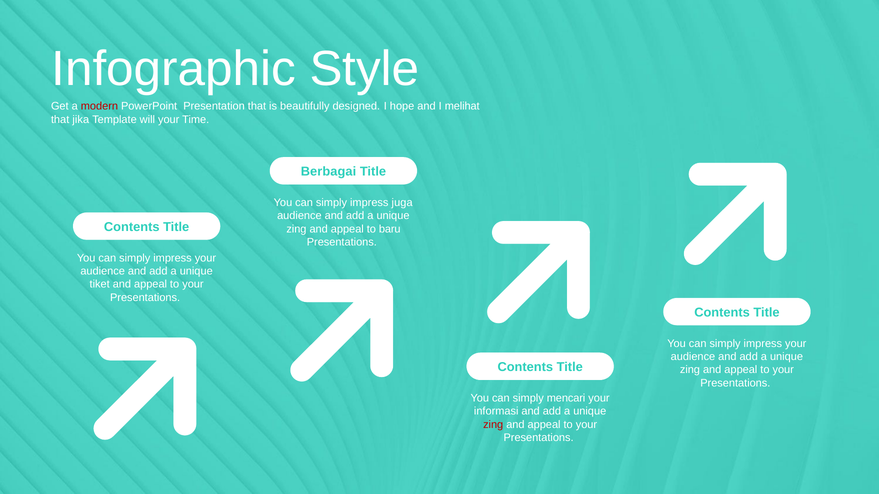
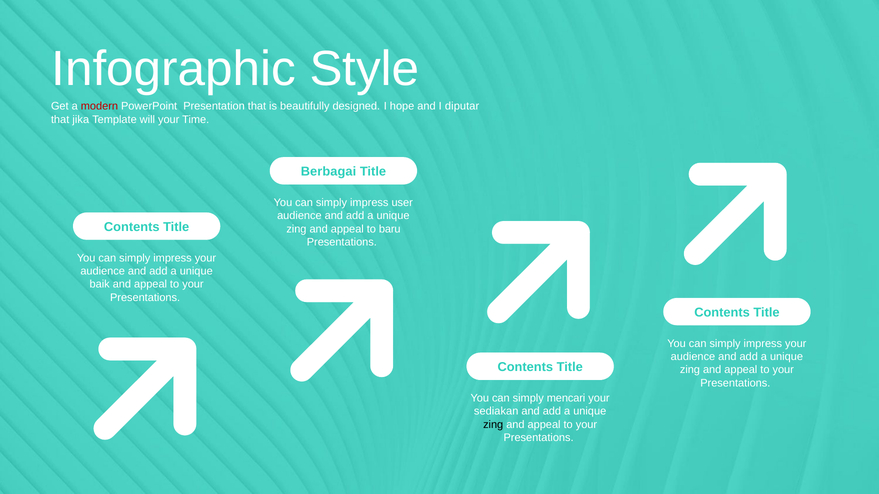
melihat: melihat -> diputar
juga: juga -> user
tiket: tiket -> baik
informasi: informasi -> sediakan
zing at (493, 425) colour: red -> black
